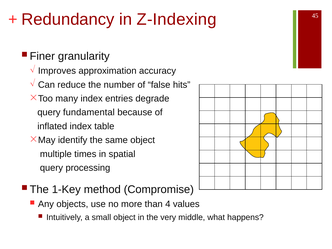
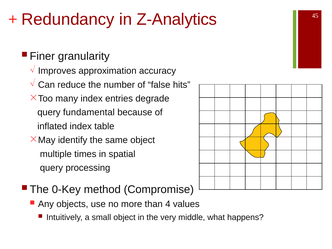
Z-Indexing: Z-Indexing -> Z-Analytics
1-Key: 1-Key -> 0-Key
